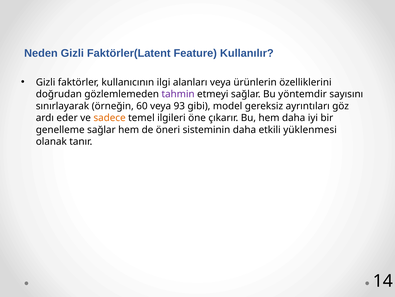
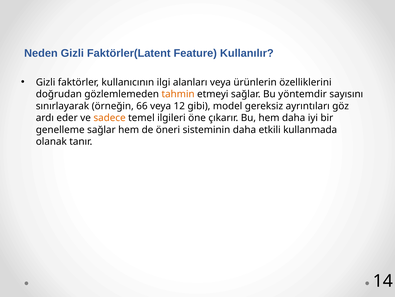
tahmin colour: purple -> orange
60: 60 -> 66
93: 93 -> 12
yüklenmesi: yüklenmesi -> kullanmada
